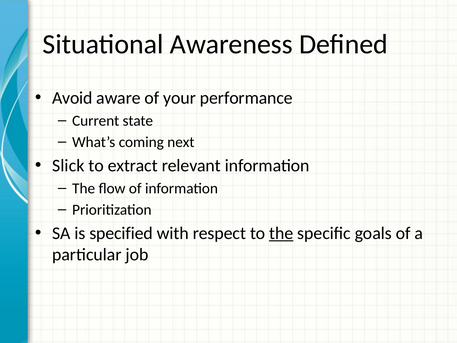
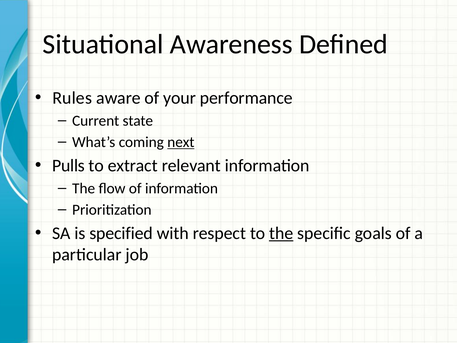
Avoid: Avoid -> Rules
next underline: none -> present
Slick: Slick -> Pulls
